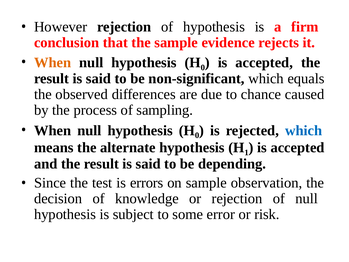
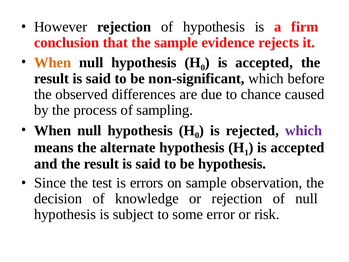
equals: equals -> before
which at (304, 130) colour: blue -> purple
be depending: depending -> hypothesis
